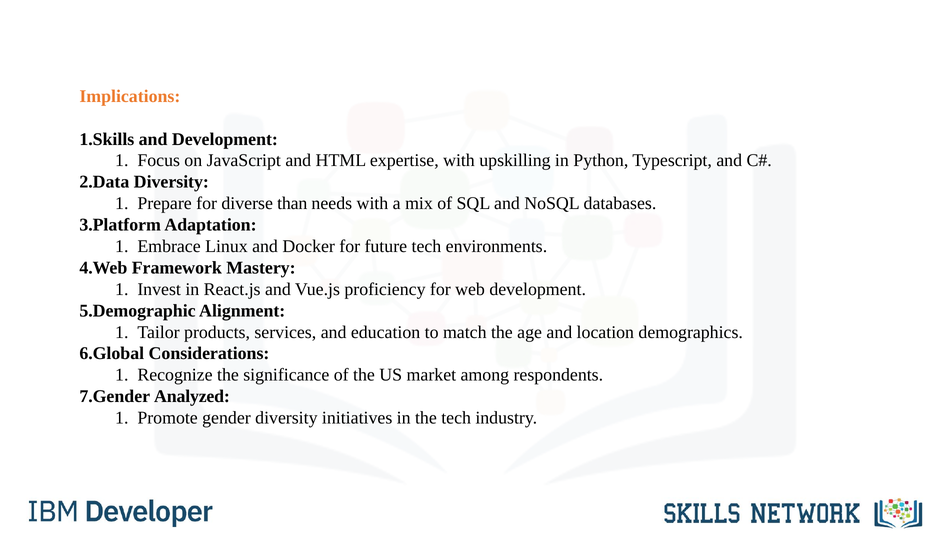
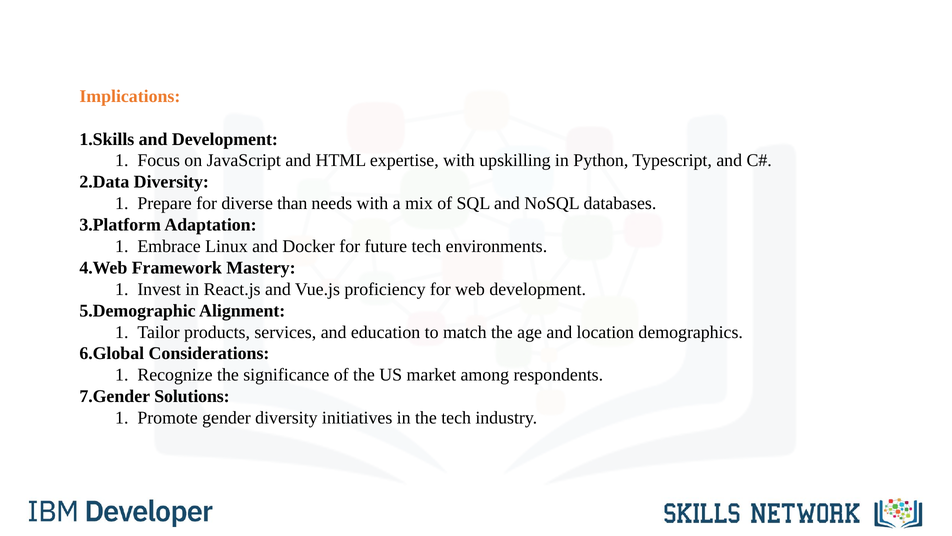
Analyzed: Analyzed -> Solutions
